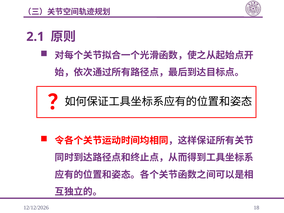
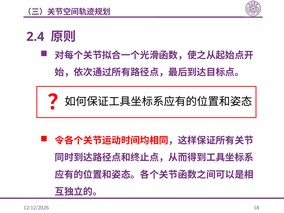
2.1: 2.1 -> 2.4
